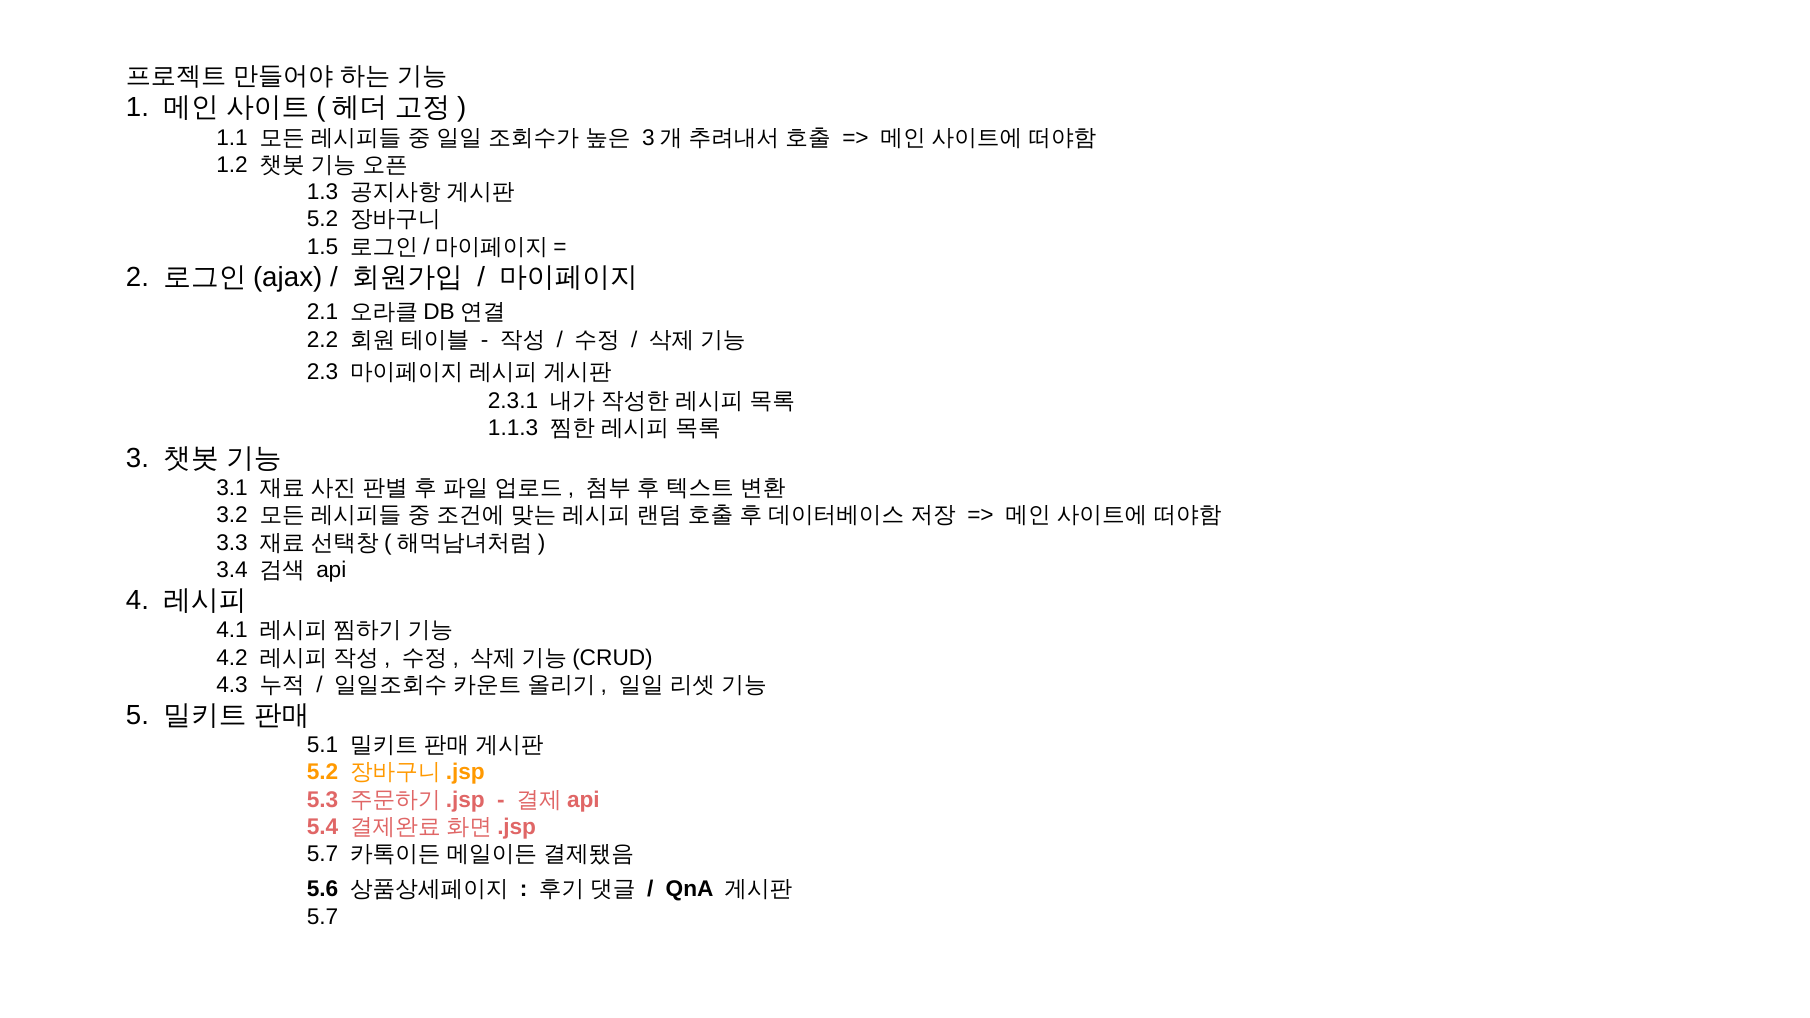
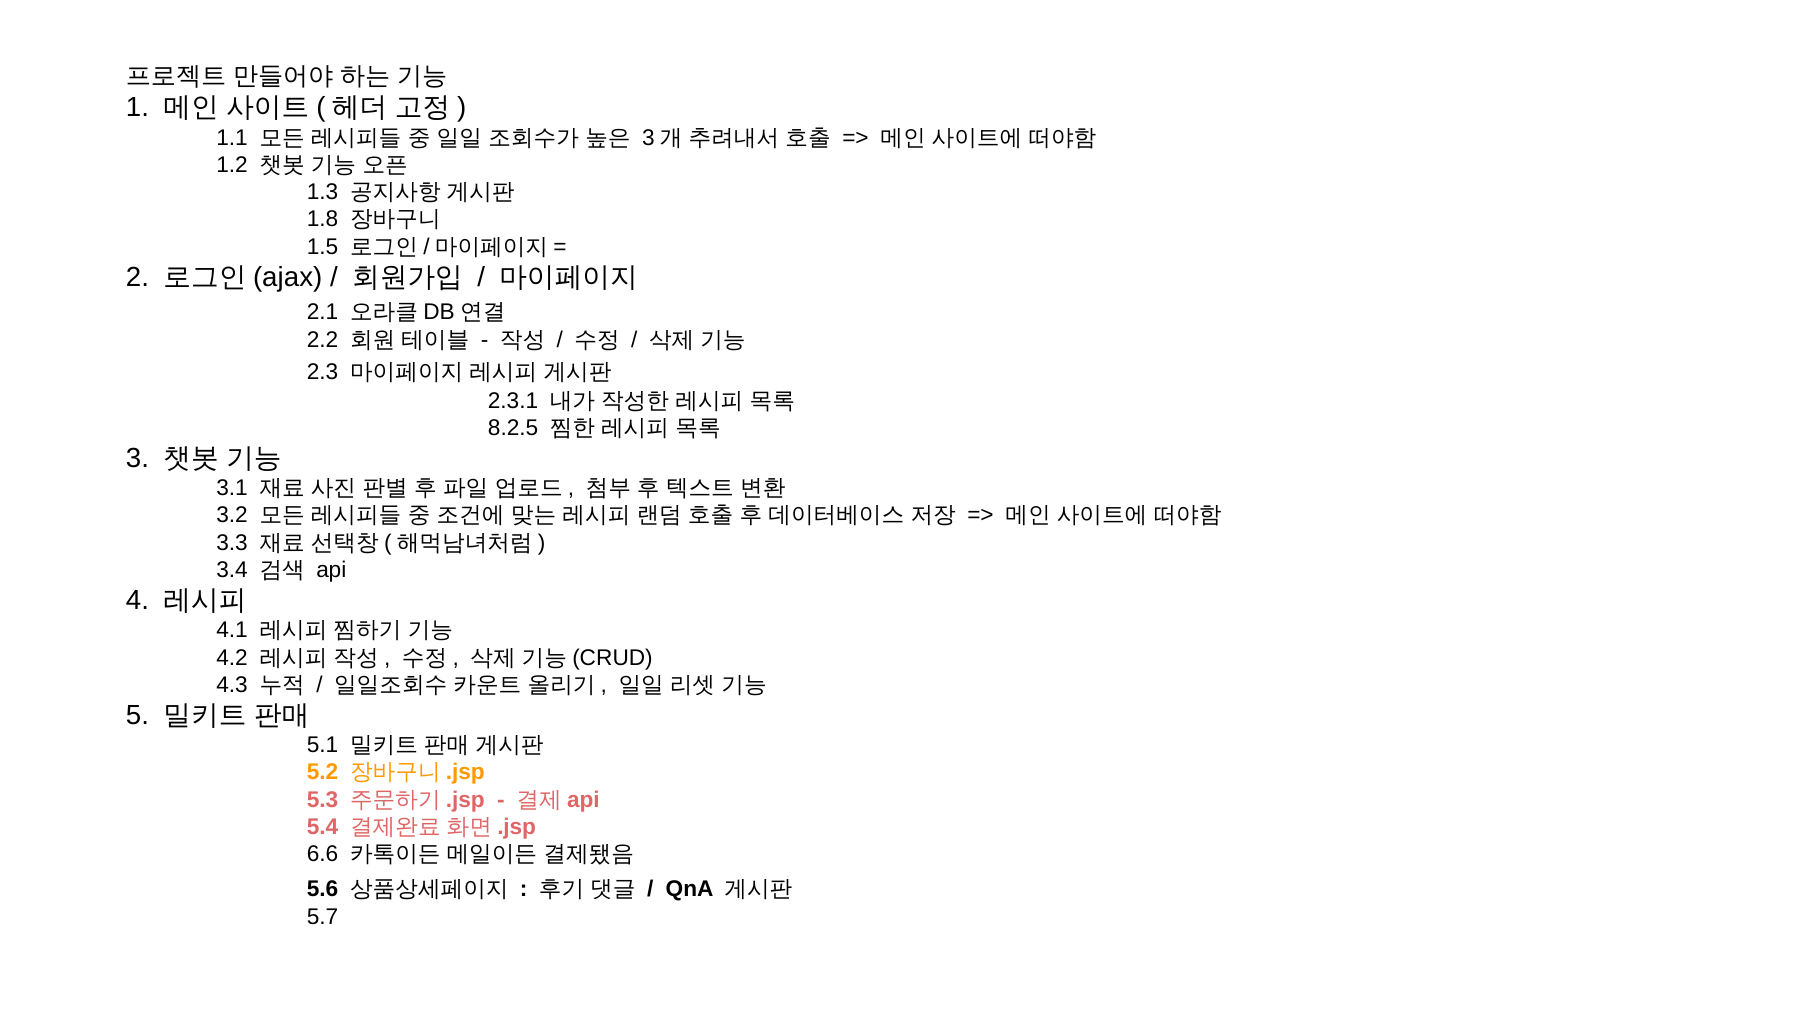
5.2 at (323, 219): 5.2 -> 1.8
1.1.3: 1.1.3 -> 8.2.5
5.7 at (323, 854): 5.7 -> 6.6
